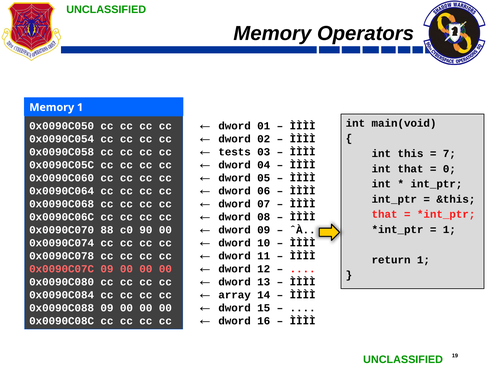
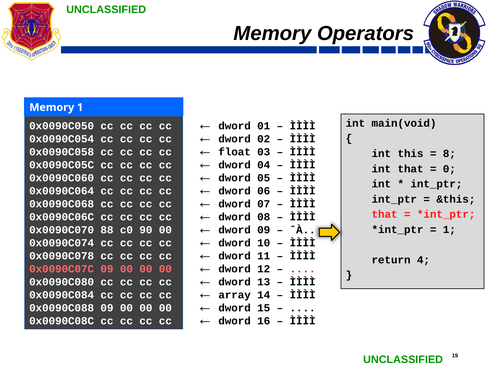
tests: tests -> float
7: 7 -> 8
return 1: 1 -> 4
